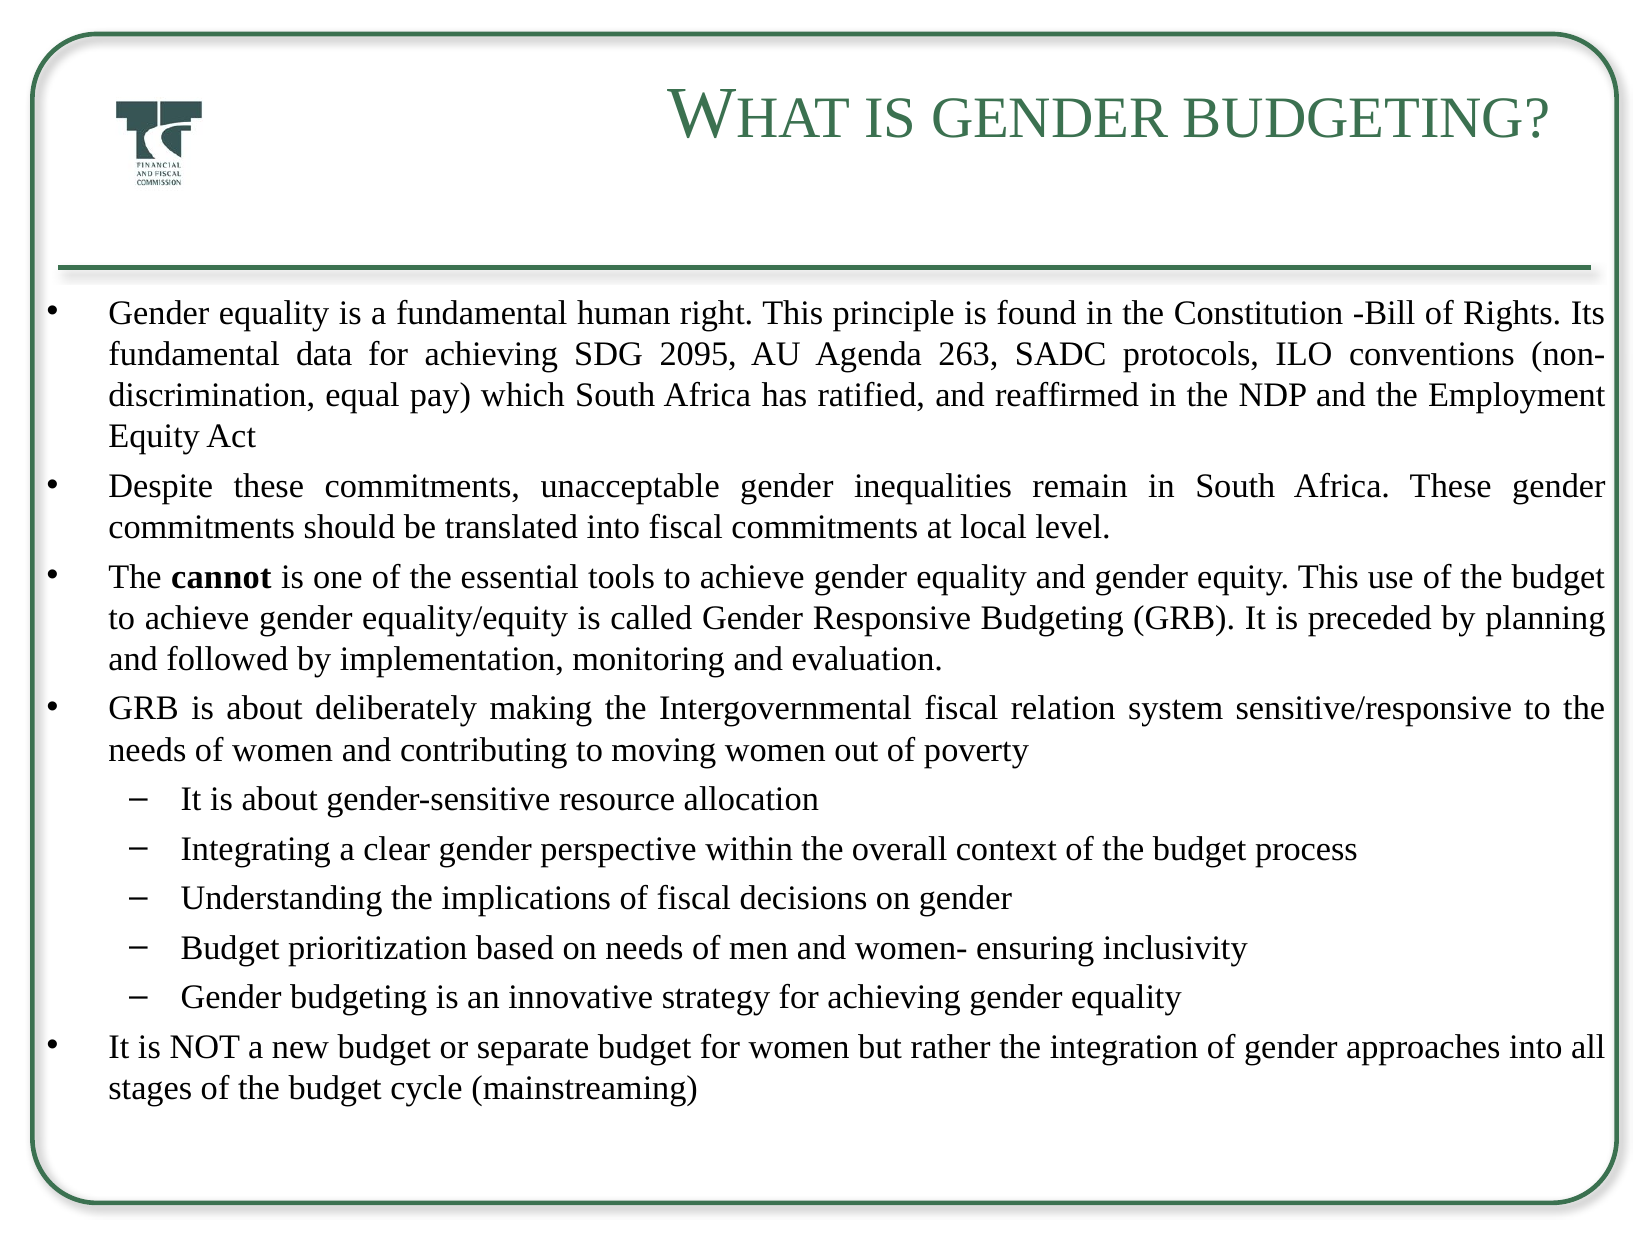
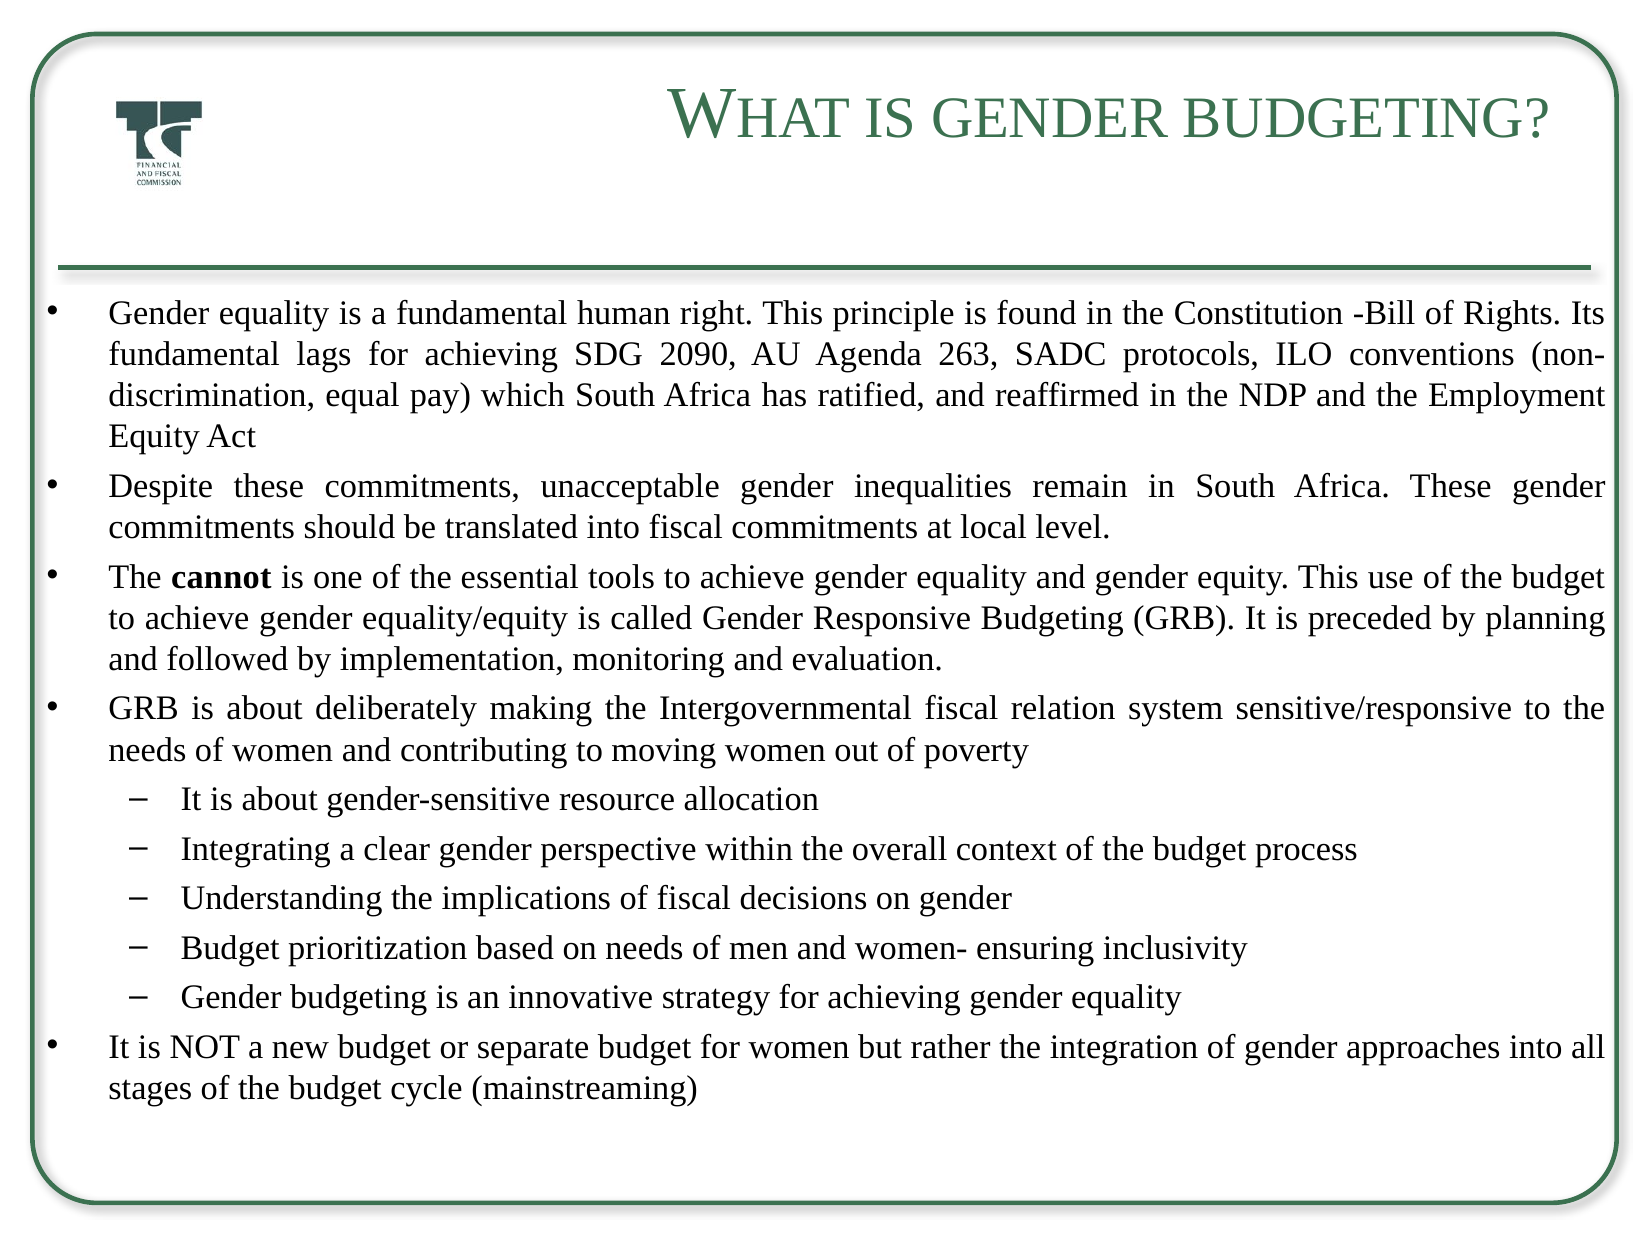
data: data -> lags
2095: 2095 -> 2090
